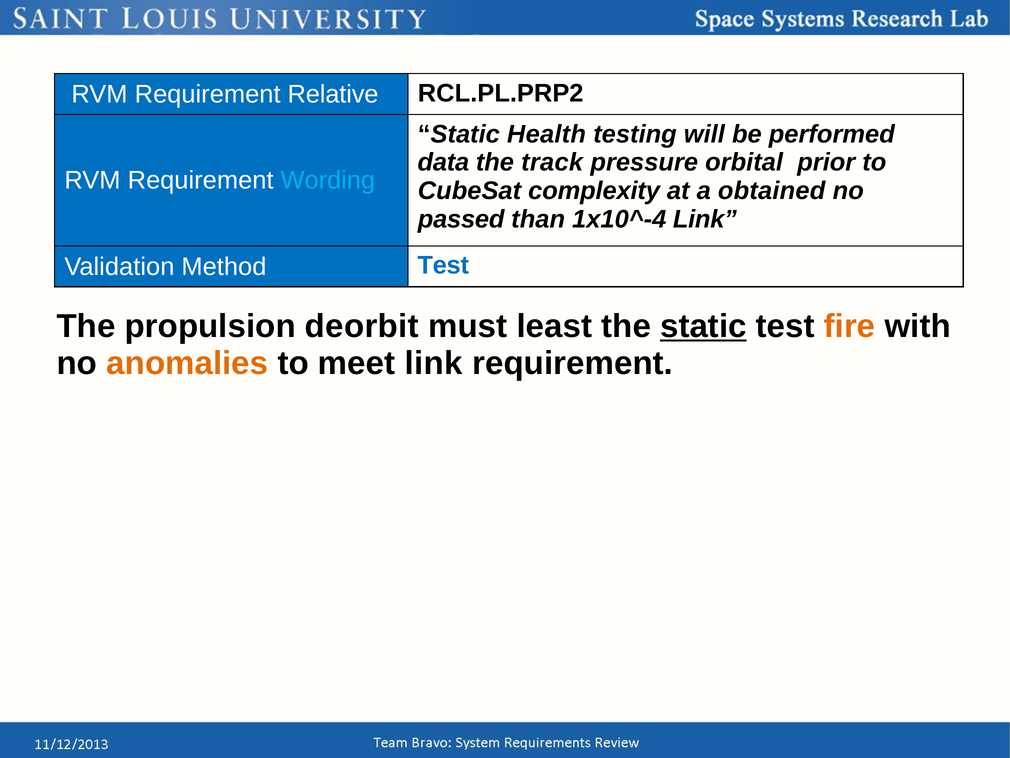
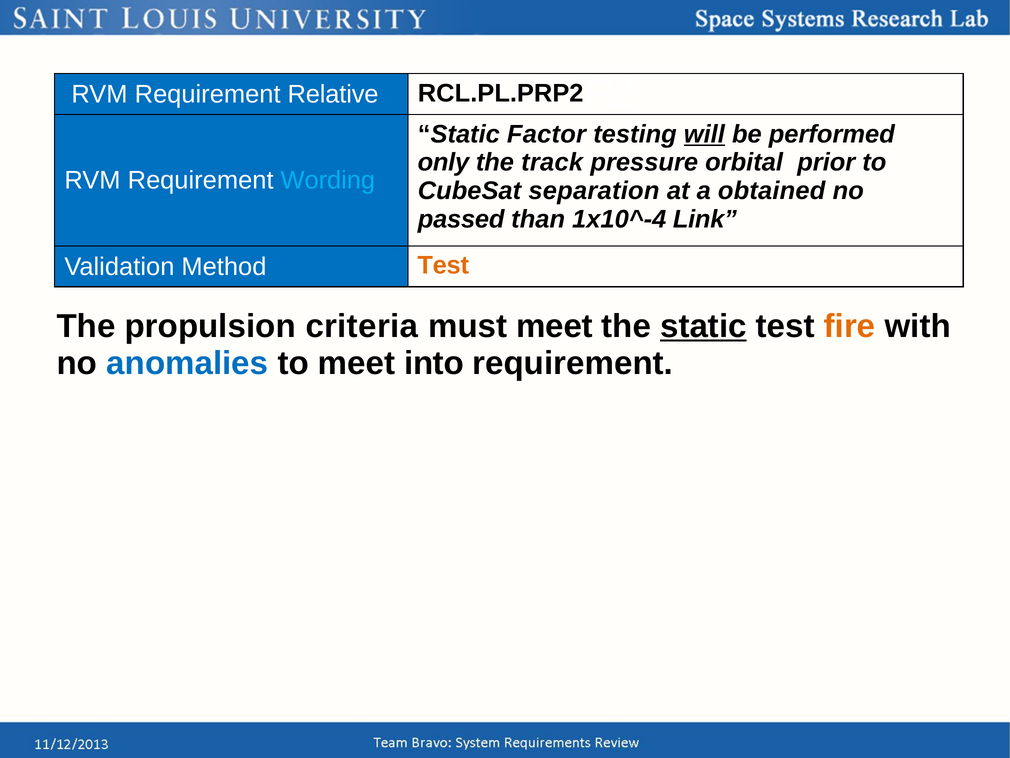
Health: Health -> Factor
will underline: none -> present
data: data -> only
complexity: complexity -> separation
Test at (443, 266) colour: blue -> orange
deorbit: deorbit -> criteria
must least: least -> meet
anomalies colour: orange -> blue
meet link: link -> into
